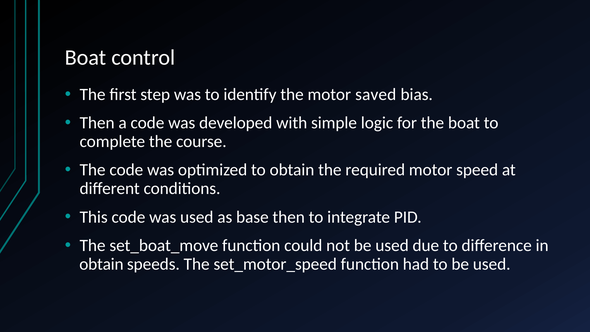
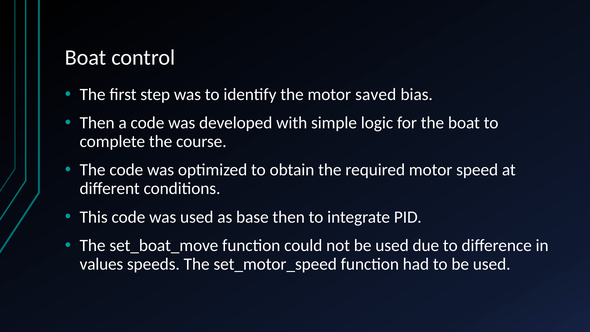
obtain at (101, 264): obtain -> values
